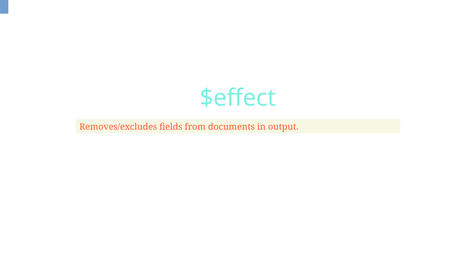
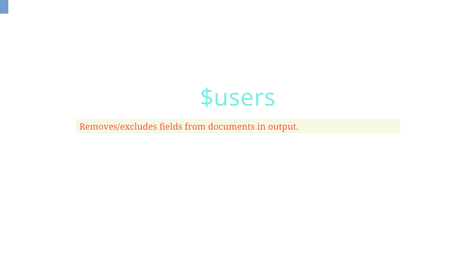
$effect: $effect -> $users
